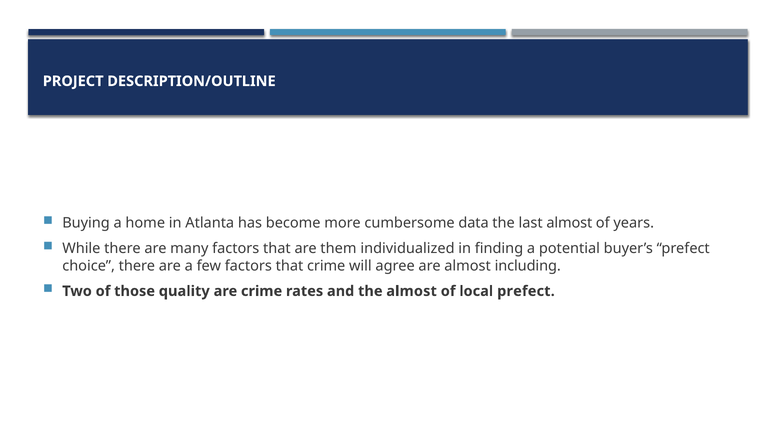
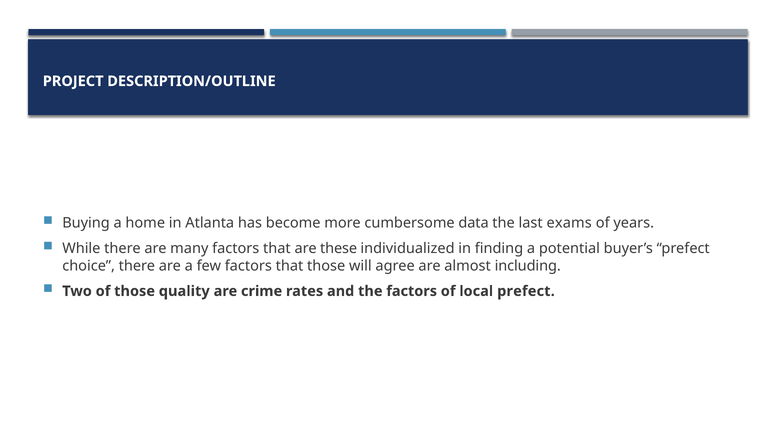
last almost: almost -> exams
them: them -> these
that crime: crime -> those
the almost: almost -> factors
